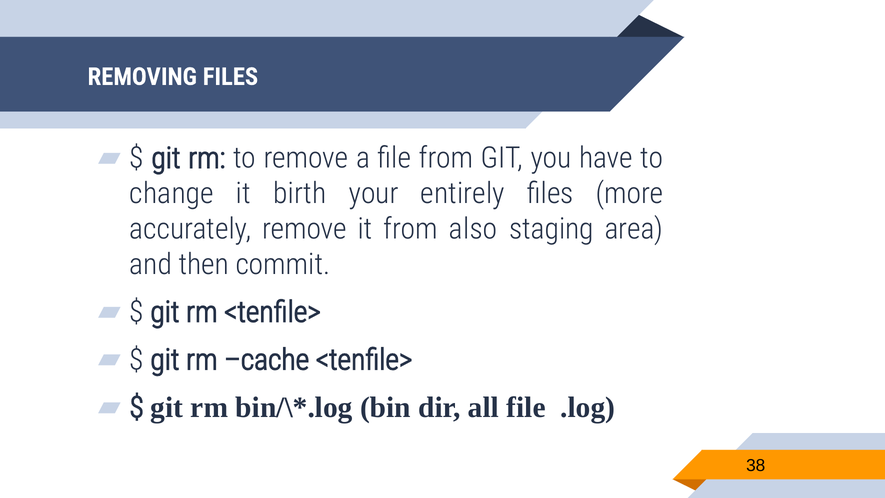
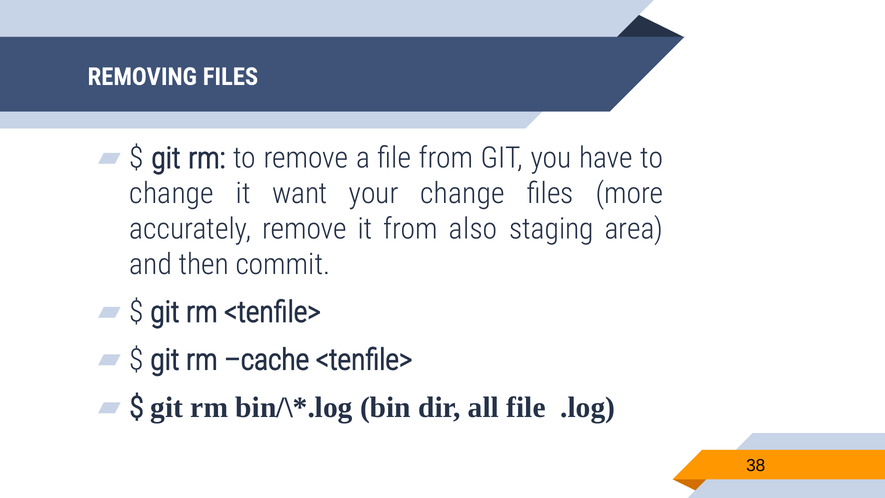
birth: birth -> want
your entirely: entirely -> change
